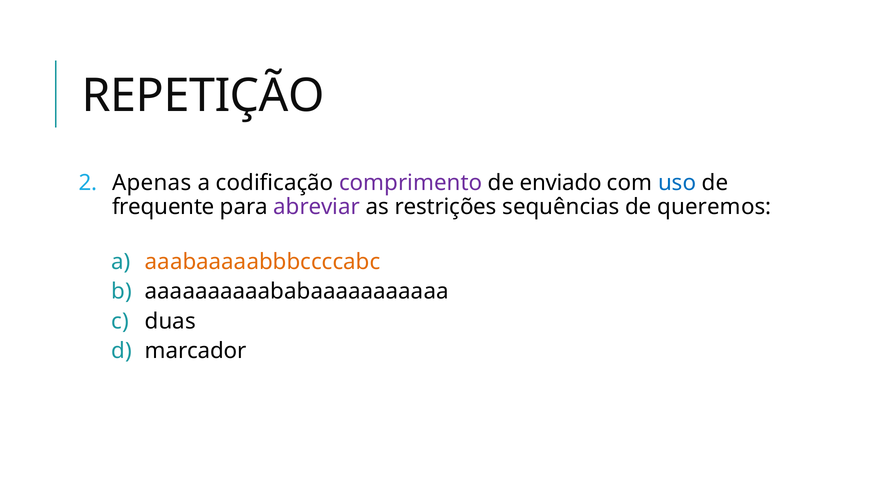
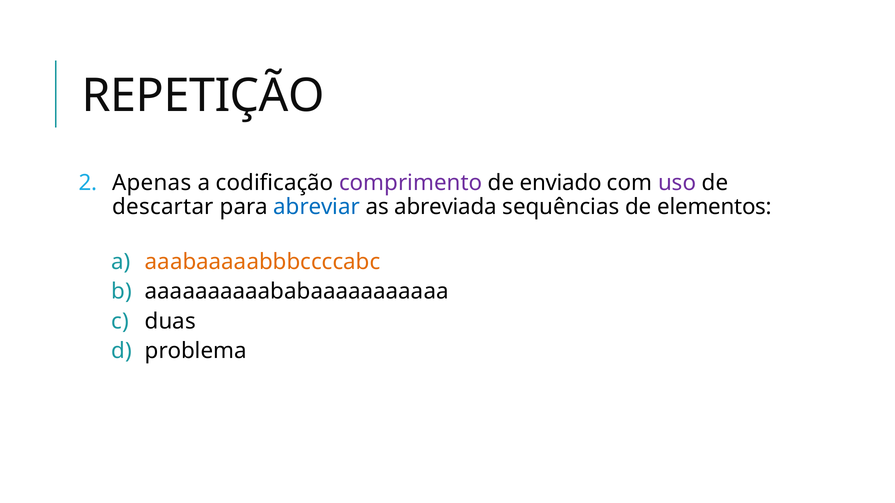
uso colour: blue -> purple
frequente: frequente -> descartar
abreviar colour: purple -> blue
restrições: restrições -> abreviada
queremos: queremos -> elementos
marcador: marcador -> problema
